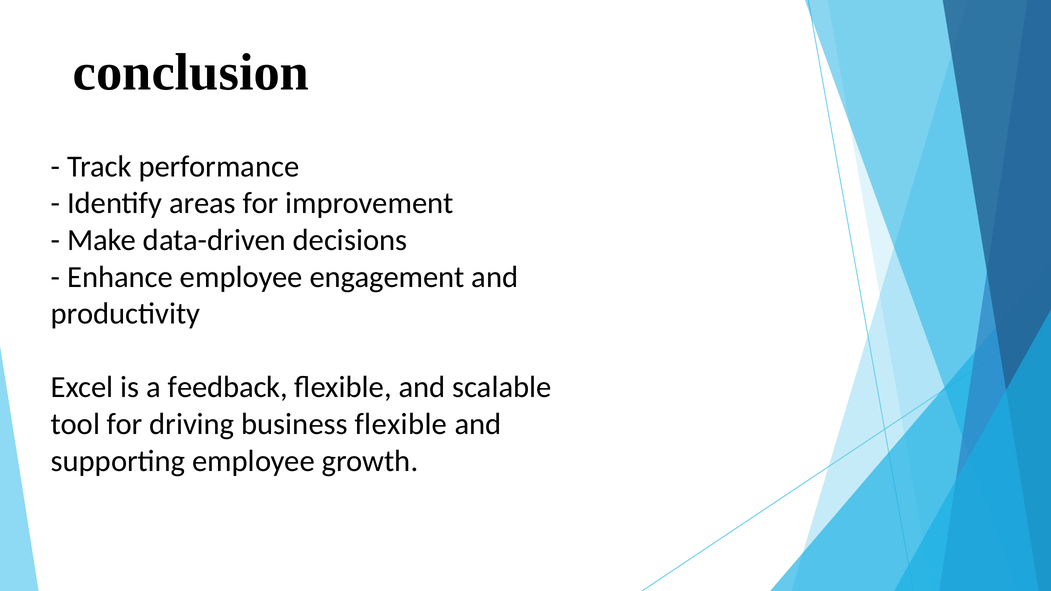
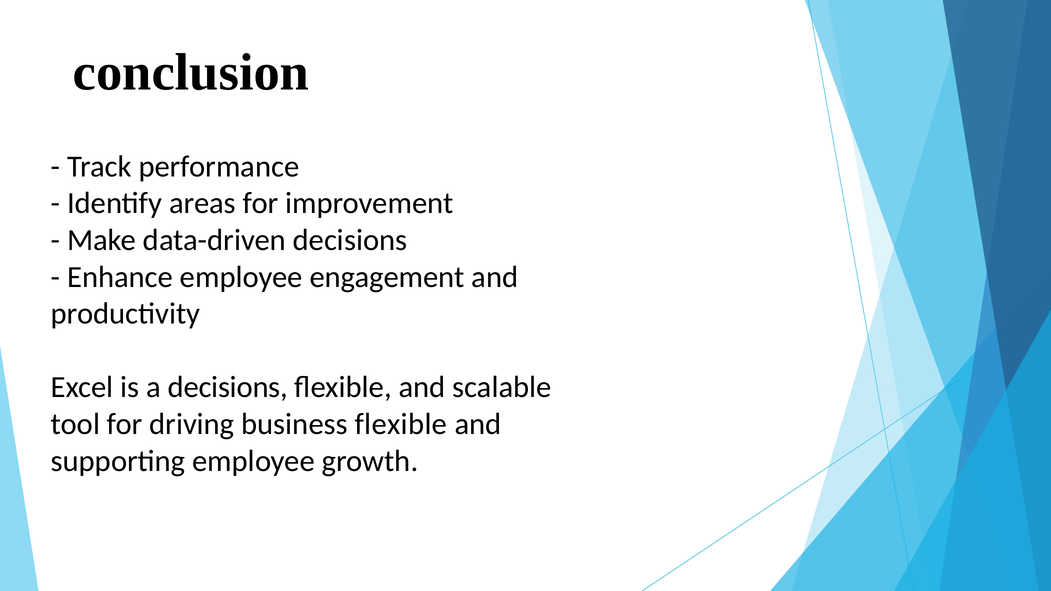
a feedback: feedback -> decisions
